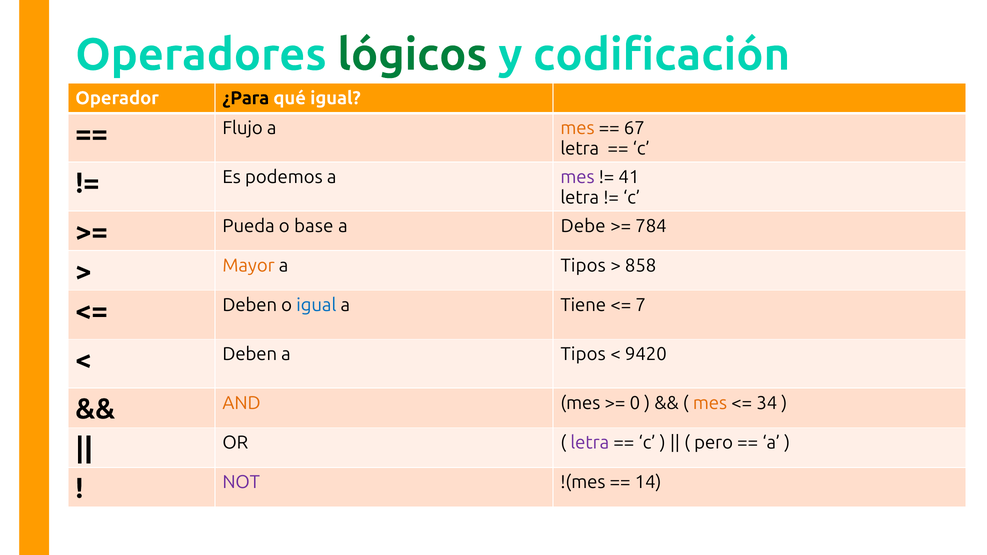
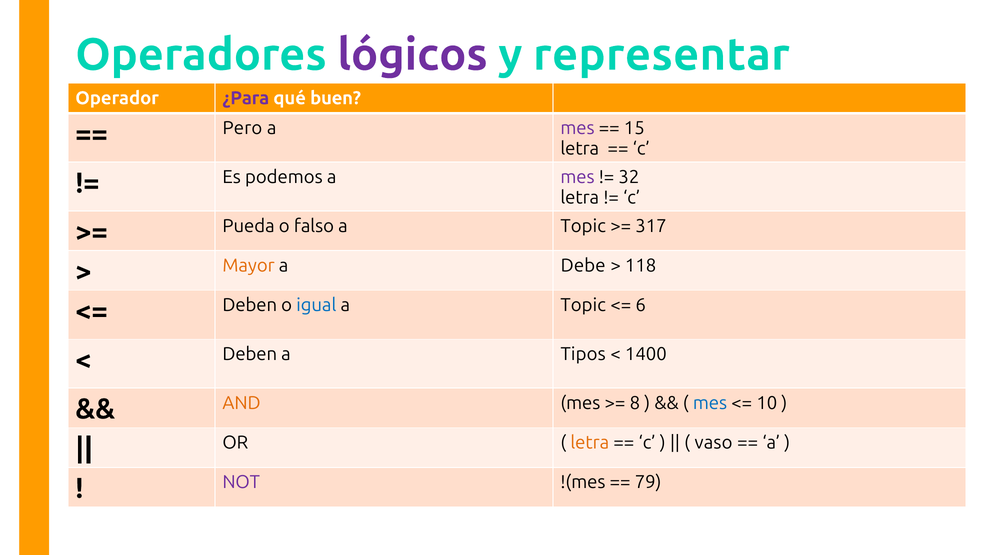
lógicos colour: green -> purple
codificación: codificación -> representar
¿Para colour: black -> purple
qué igual: igual -> buen
Flujo: Flujo -> Pero
mes at (577, 128) colour: orange -> purple
67: 67 -> 15
41: 41 -> 32
base: base -> falso
Debe at (583, 226): Debe -> Topic
784: 784 -> 317
Tipos at (583, 266): Tipos -> Debe
858: 858 -> 118
Tiene at (583, 305): Tiene -> Topic
7: 7 -> 6
9420: 9420 -> 1400
0: 0 -> 8
mes at (710, 403) colour: orange -> blue
34: 34 -> 10
letra at (590, 443) colour: purple -> orange
pero: pero -> vaso
14: 14 -> 79
